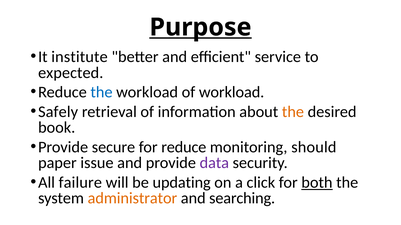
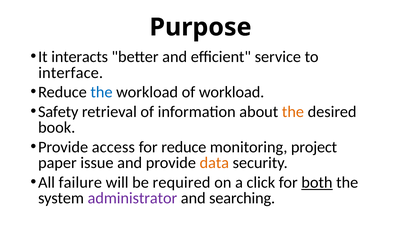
Purpose underline: present -> none
institute: institute -> interacts
expected: expected -> interface
Safely: Safely -> Safety
secure: secure -> access
should: should -> project
data colour: purple -> orange
updating: updating -> required
administrator colour: orange -> purple
